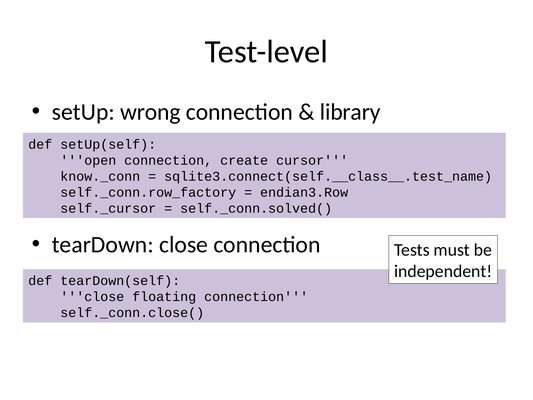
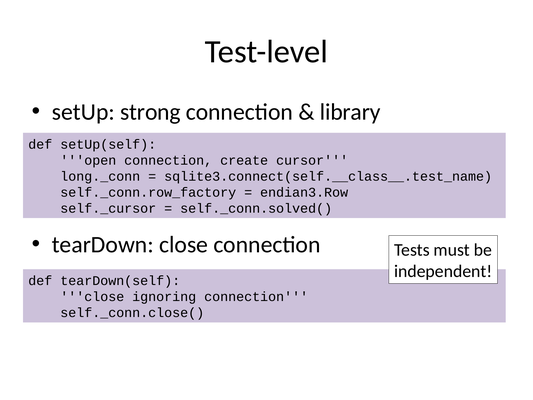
wrong: wrong -> strong
know._conn: know._conn -> long._conn
floating: floating -> ignoring
